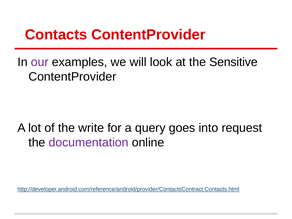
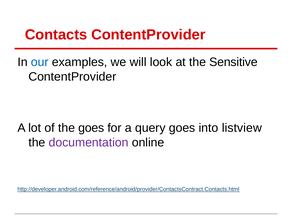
our colour: purple -> blue
the write: write -> goes
request: request -> listview
